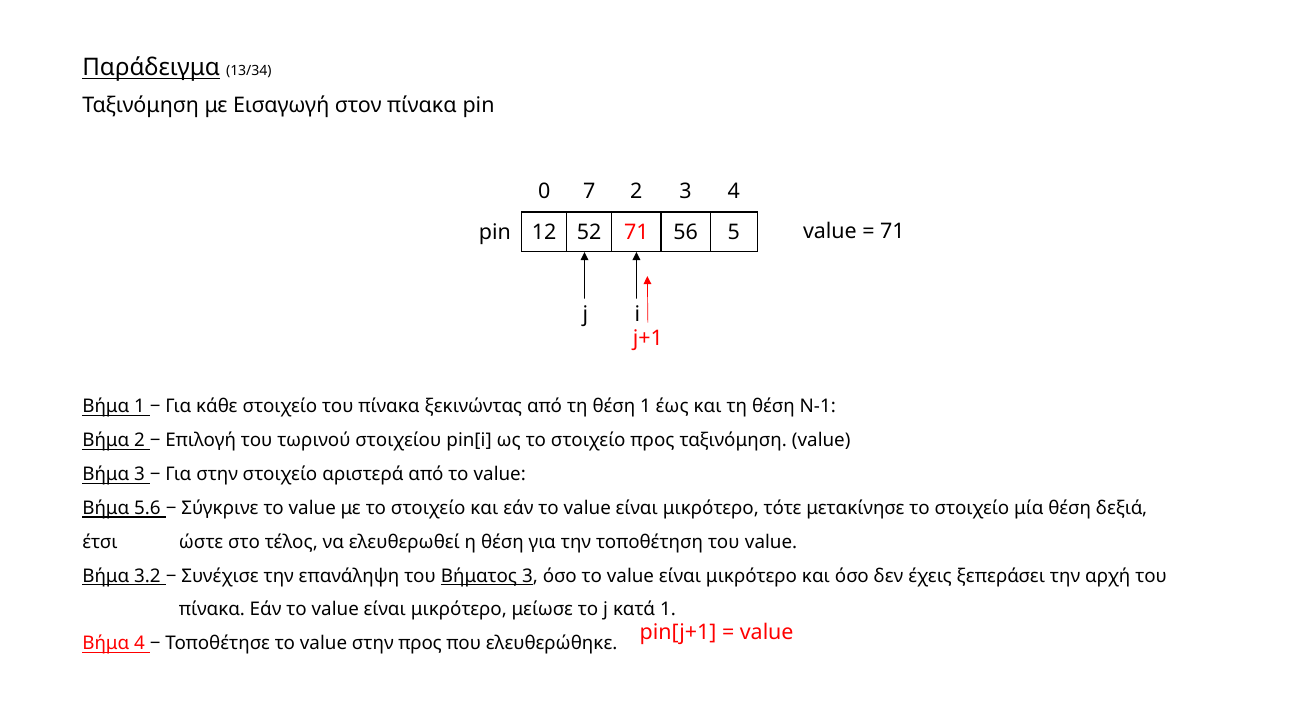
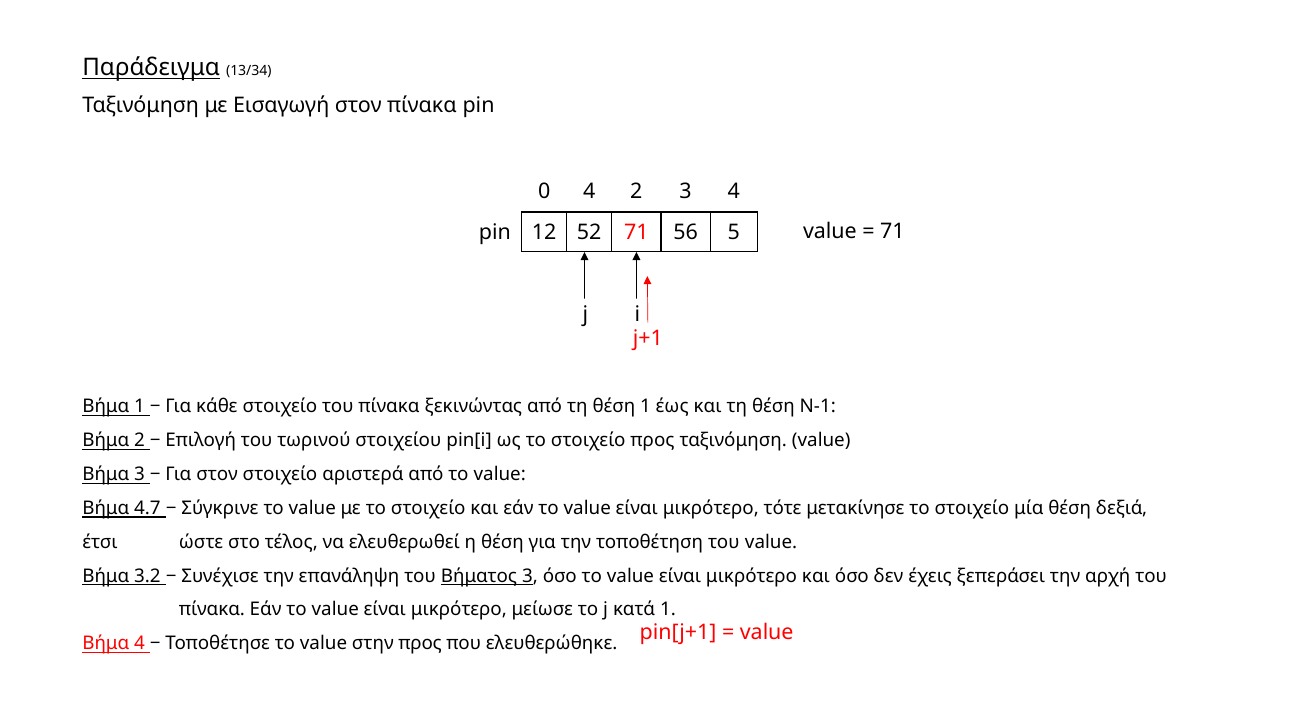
0 7: 7 -> 4
Για στην: στην -> στον
5.6: 5.6 -> 4.7
